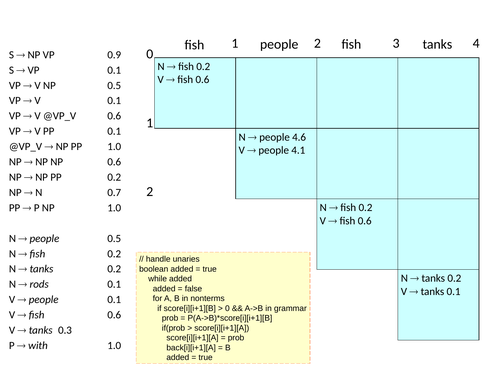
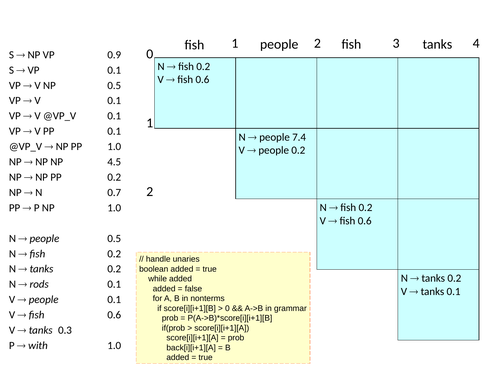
@VP_V 0.6: 0.6 -> 0.1
4.6: 4.6 -> 7.4
people 4.1: 4.1 -> 0.2
NP 0.6: 0.6 -> 4.5
